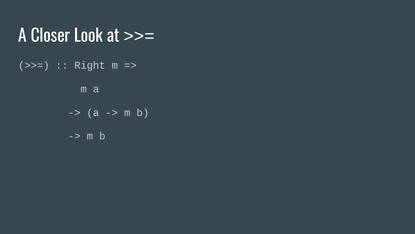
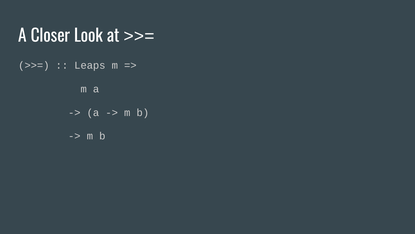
Right: Right -> Leaps
